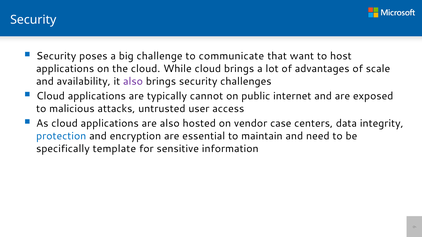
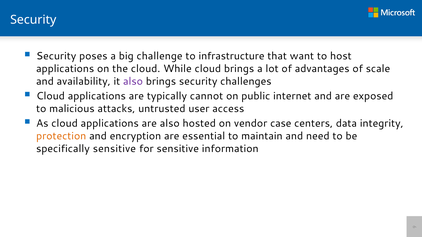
communicate: communicate -> infrastructure
protection colour: blue -> orange
specifically template: template -> sensitive
